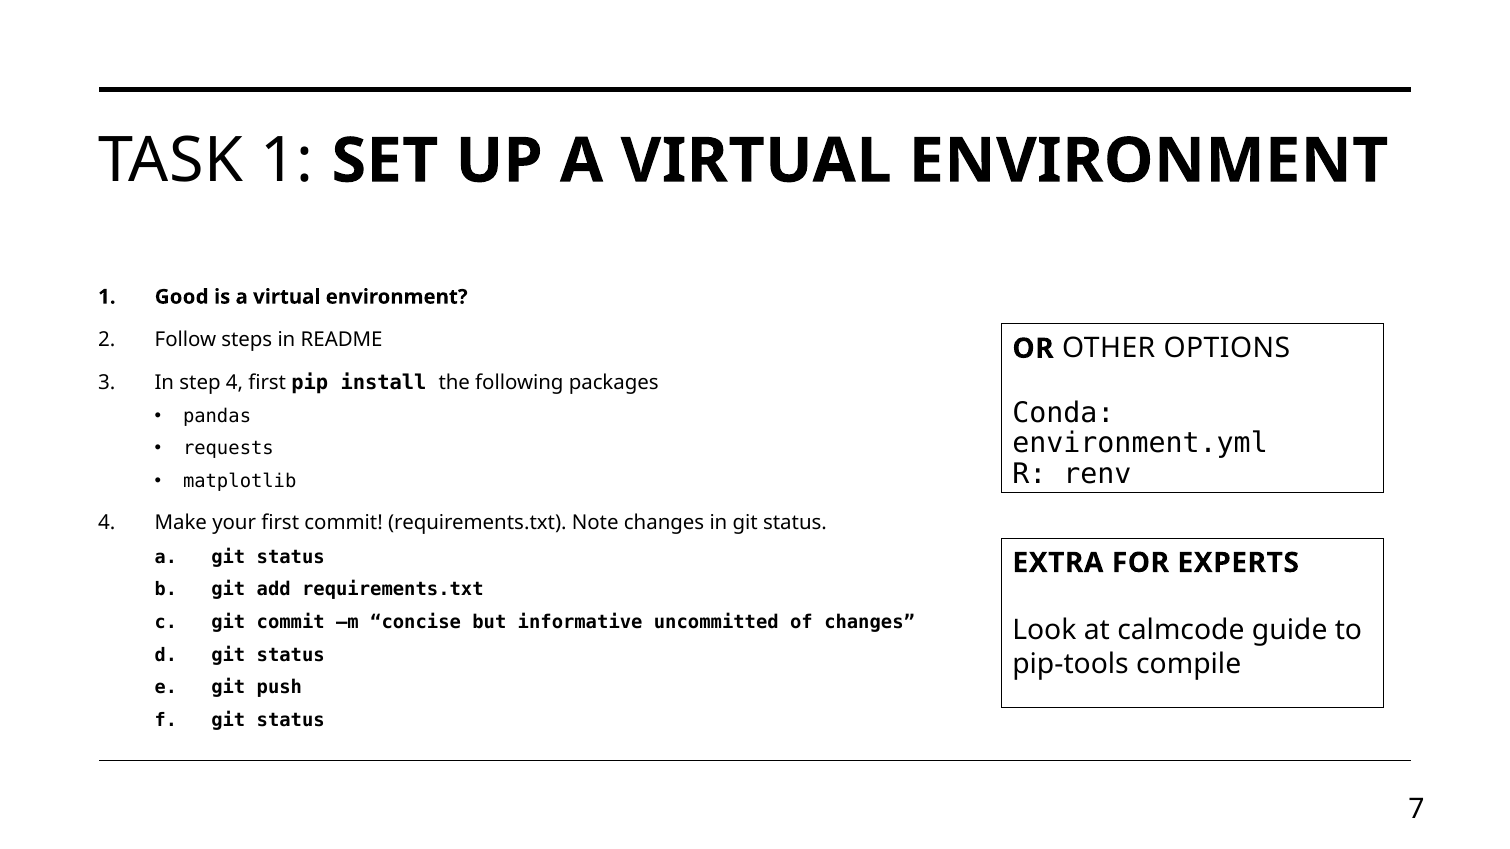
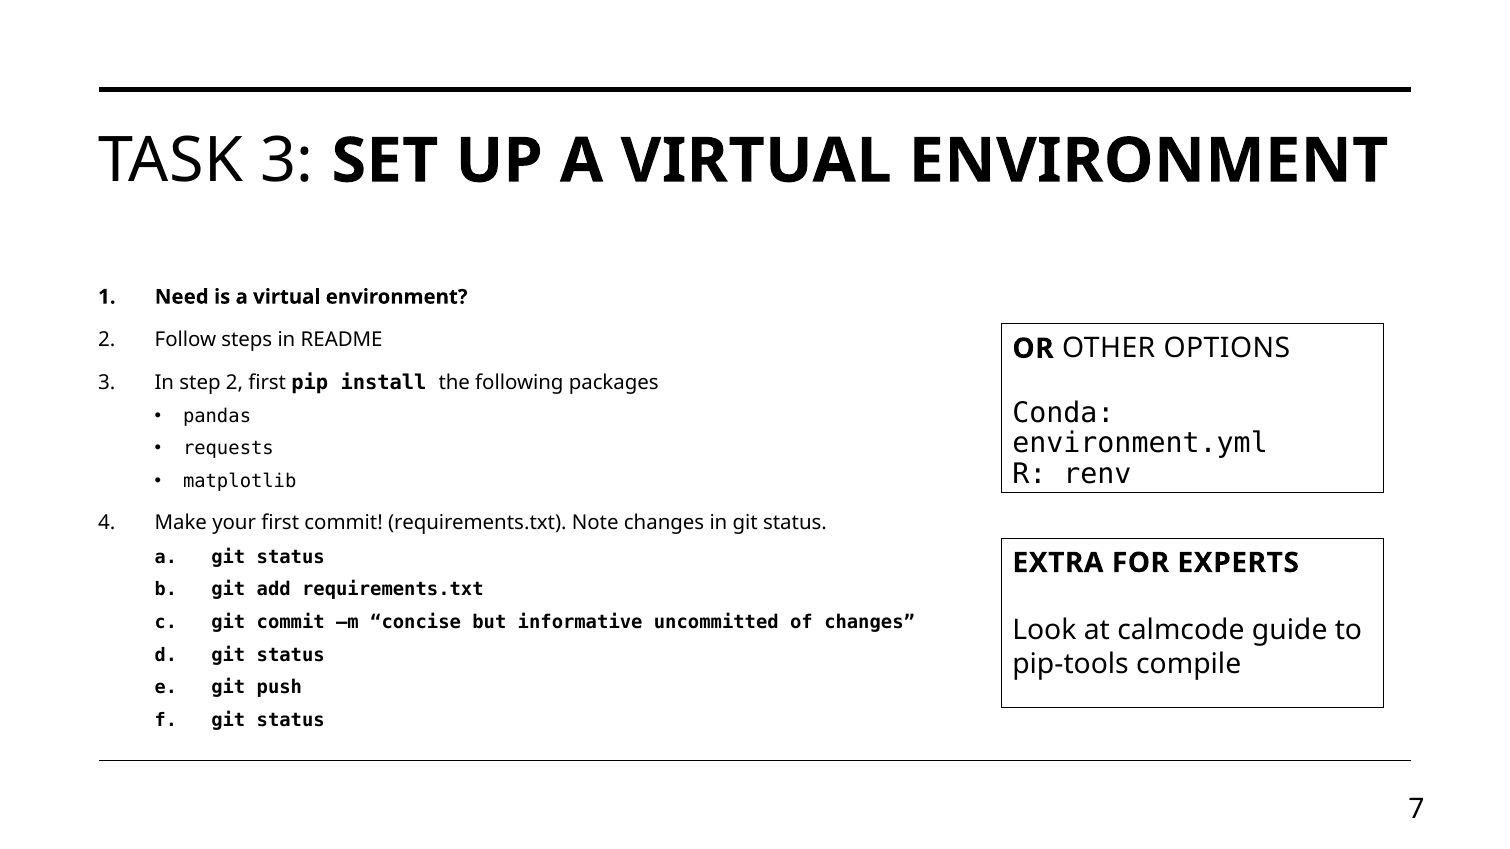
TASK 1: 1 -> 3
Good: Good -> Need
step 4: 4 -> 2
